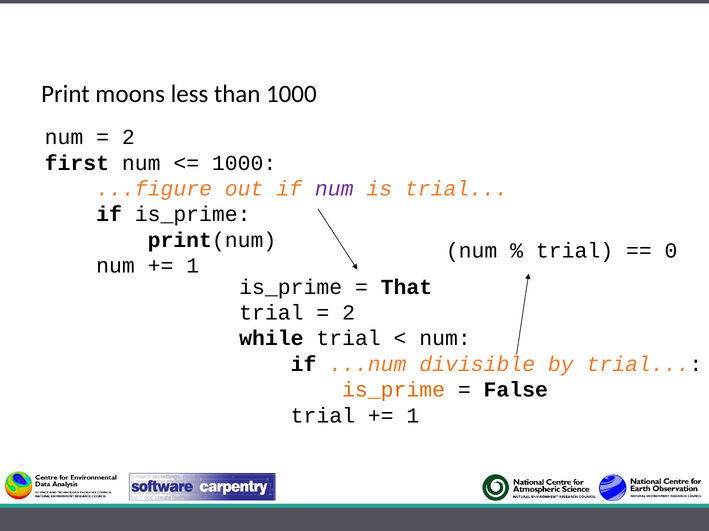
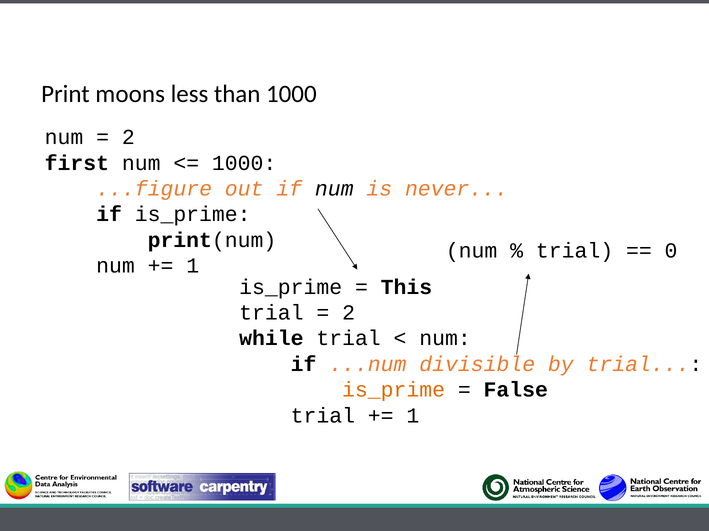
num at (334, 189) colour: purple -> black
is trial: trial -> never
That: That -> This
